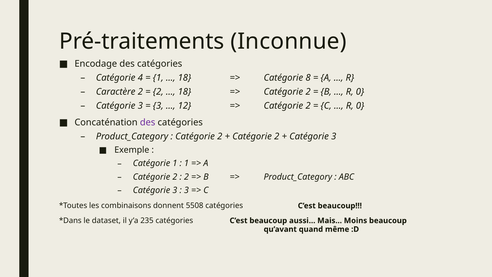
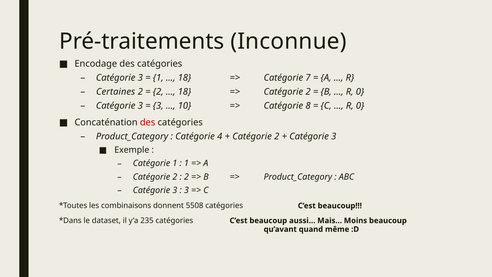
4 at (140, 78): 4 -> 3
8: 8 -> 7
Caractère: Caractère -> Certaines
12: 12 -> 10
2 at (308, 106): 2 -> 8
des at (148, 122) colour: purple -> red
2 at (220, 136): 2 -> 4
